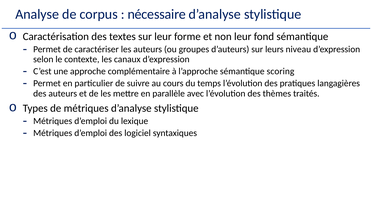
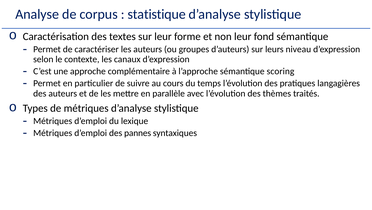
nécessaire: nécessaire -> statistique
logiciel: logiciel -> pannes
